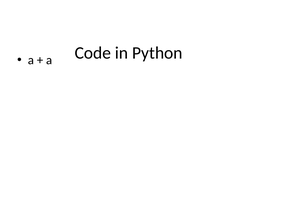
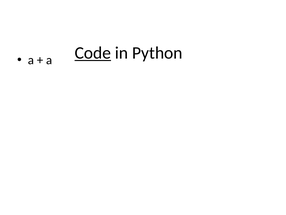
Code underline: none -> present
